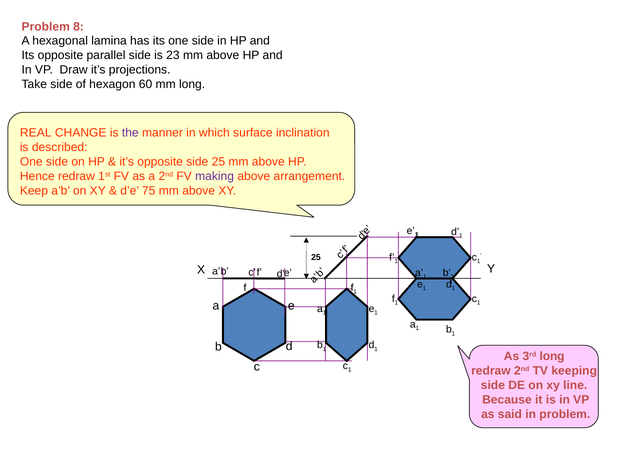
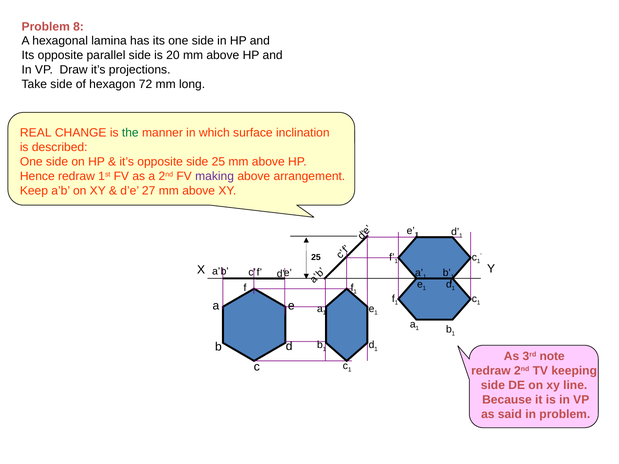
23: 23 -> 20
60: 60 -> 72
the colour: purple -> green
75: 75 -> 27
3rd long: long -> note
